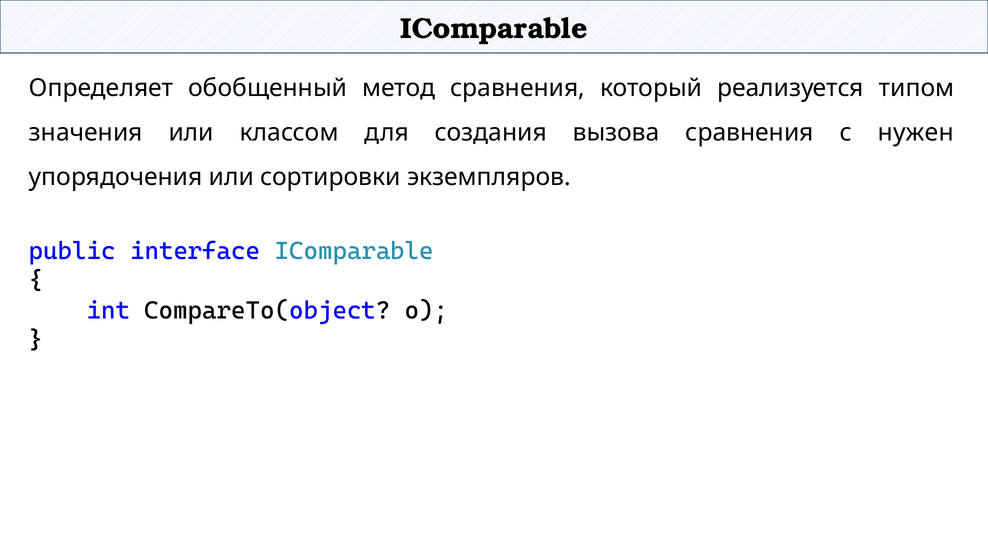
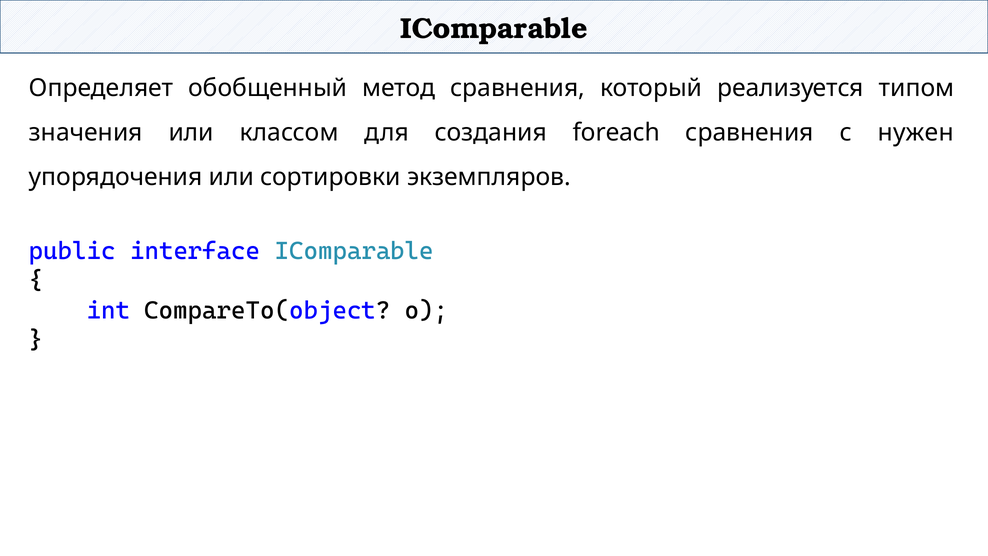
вызова: вызова -> foreach
